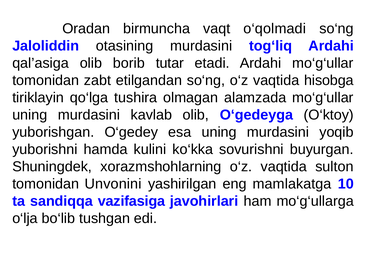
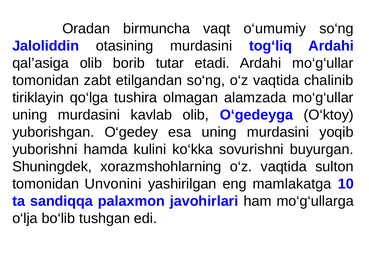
o‘qolmadi: o‘qolmadi -> o‘umumiy
hisobga: hisobga -> chalinib
vazifasiga: vazifasiga -> palaxmon
